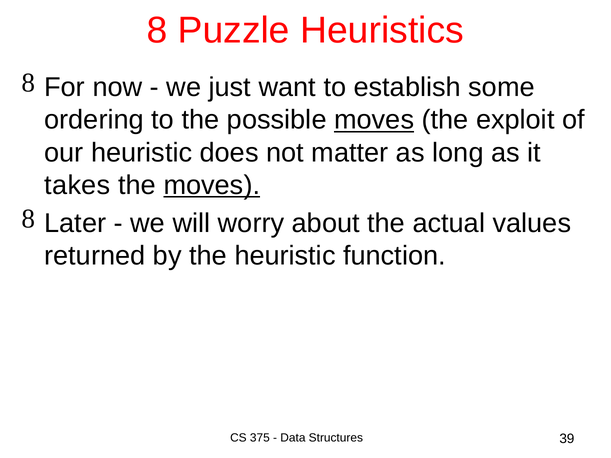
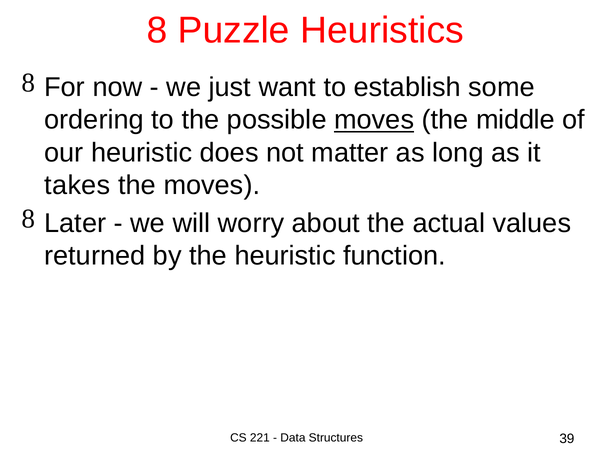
exploit: exploit -> middle
moves at (212, 185) underline: present -> none
375: 375 -> 221
